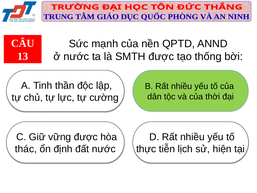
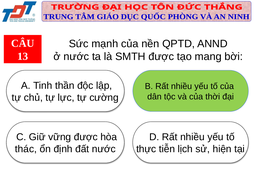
thống: thống -> mang
